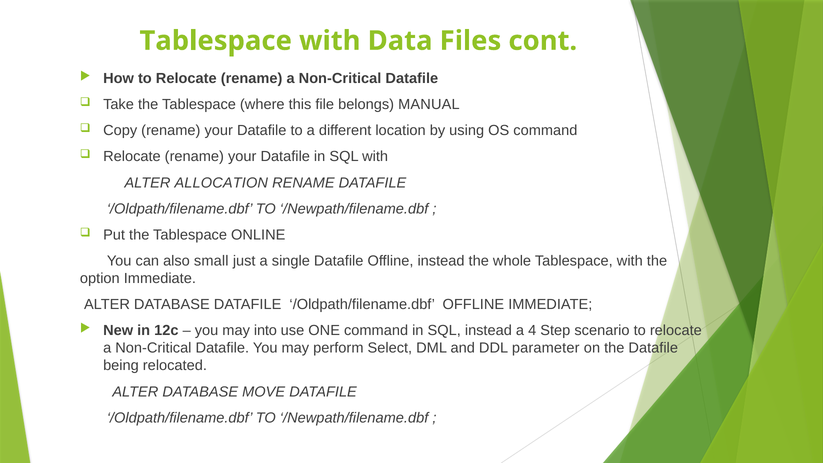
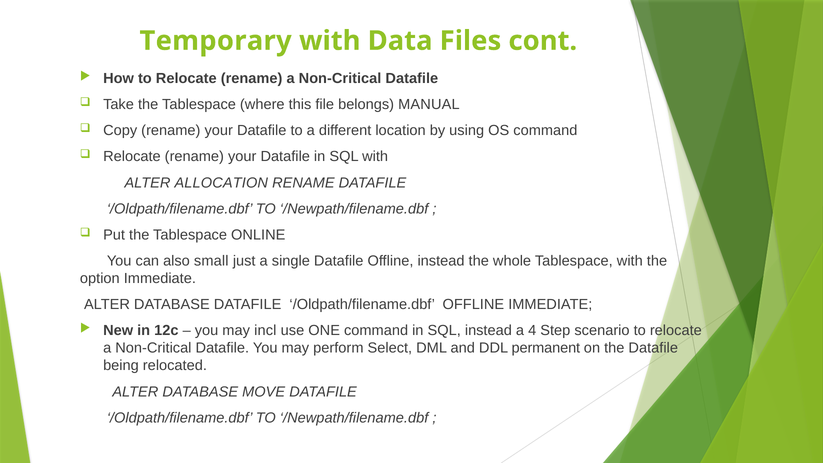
Tablespace at (216, 41): Tablespace -> Temporary
into: into -> incl
parameter: parameter -> permanent
